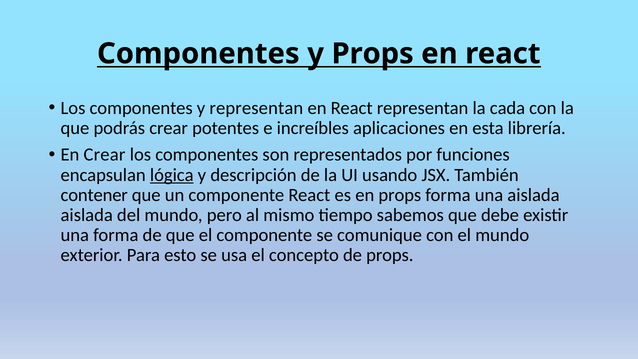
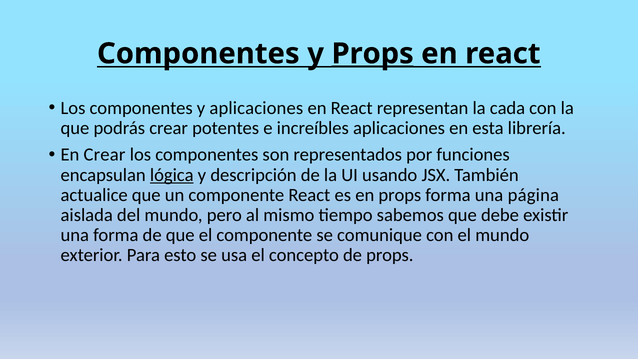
Props at (373, 54) underline: none -> present
y representan: representan -> aplicaciones
contener: contener -> actualice
una aislada: aislada -> página
